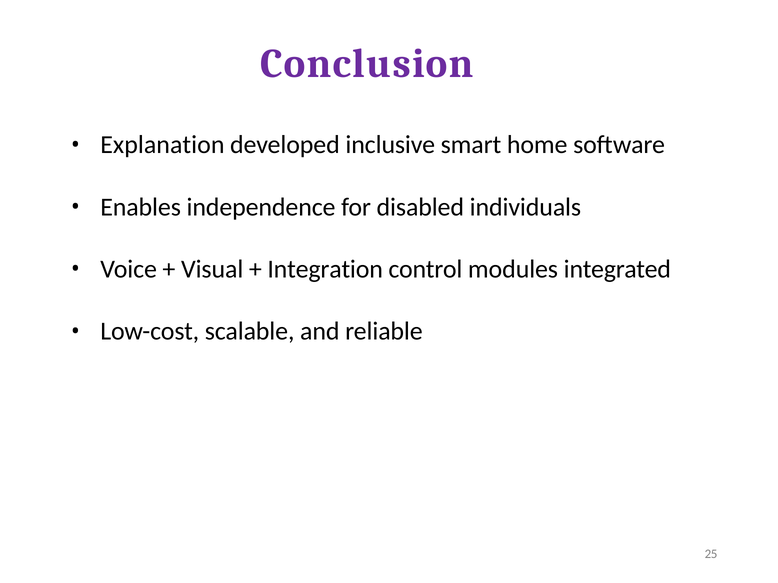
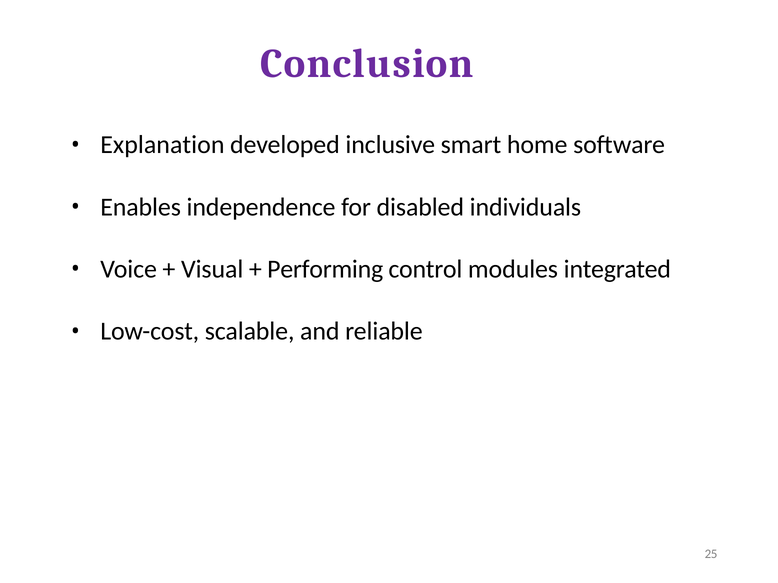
Integration: Integration -> Performing
